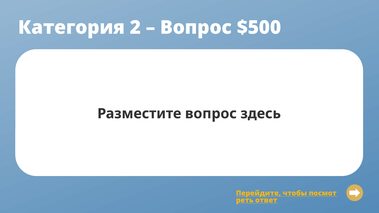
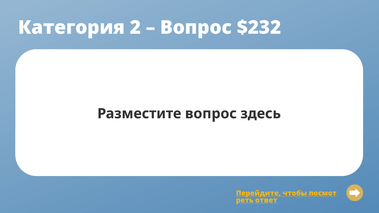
$500: $500 -> $232
